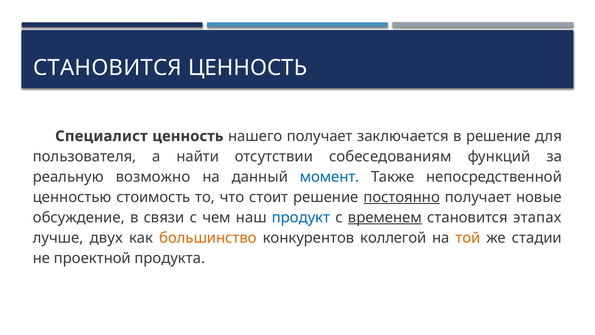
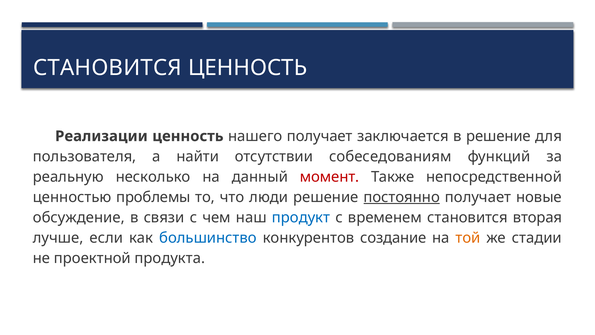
Специалист: Специалист -> Реализации
возможно: возможно -> несколько
момент colour: blue -> red
стоимость: стоимость -> проблемы
стоит: стоит -> люди
временем underline: present -> none
этапах: этапах -> вторая
двух: двух -> если
большинство colour: orange -> blue
коллегой: коллегой -> создание
